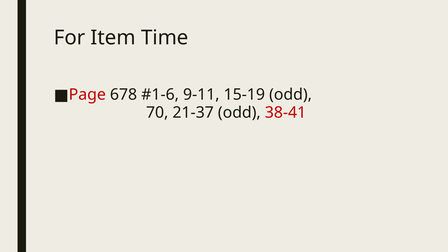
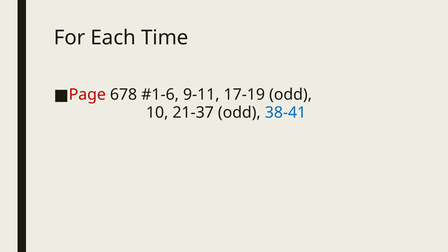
Item: Item -> Each
15-19: 15-19 -> 17-19
70: 70 -> 10
38-41 colour: red -> blue
